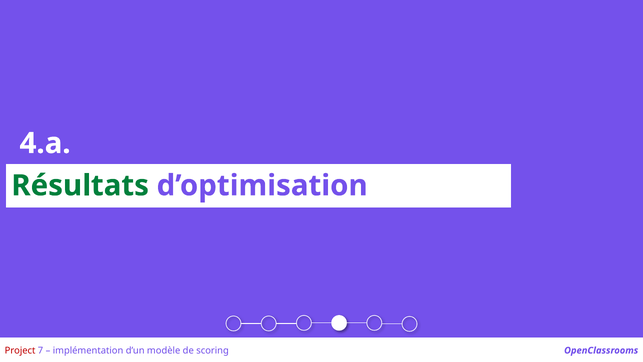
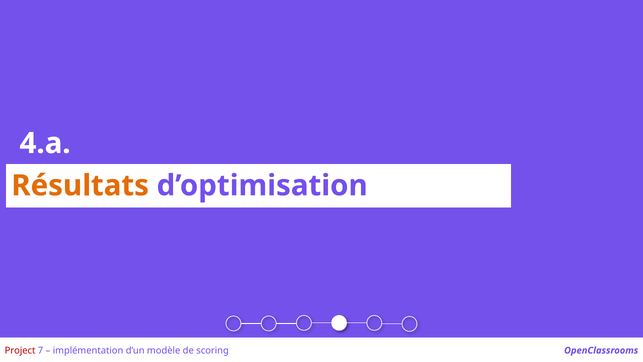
Résultats colour: green -> orange
